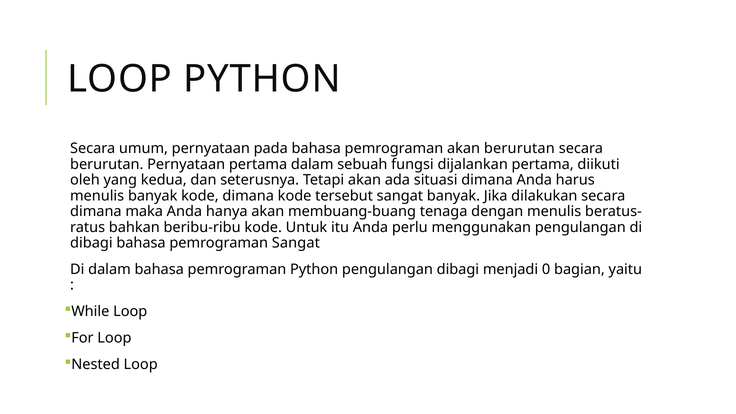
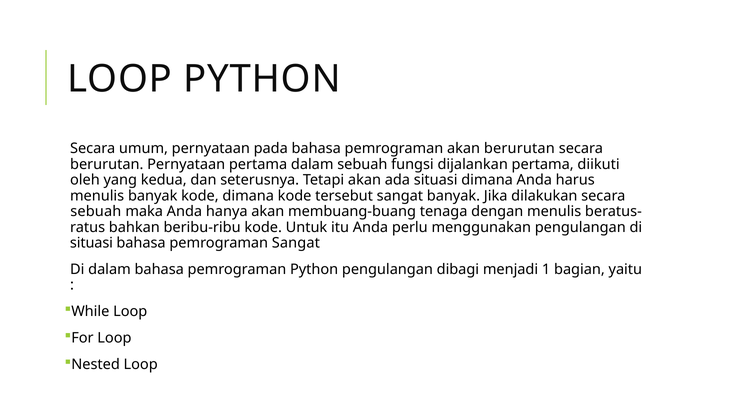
dimana at (96, 211): dimana -> sebuah
dibagi at (91, 243): dibagi -> situasi
0: 0 -> 1
